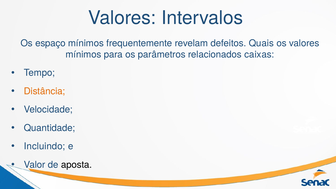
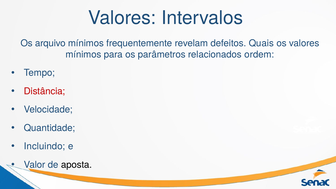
espaço: espaço -> arquivo
caixas: caixas -> ordem
Distância colour: orange -> red
